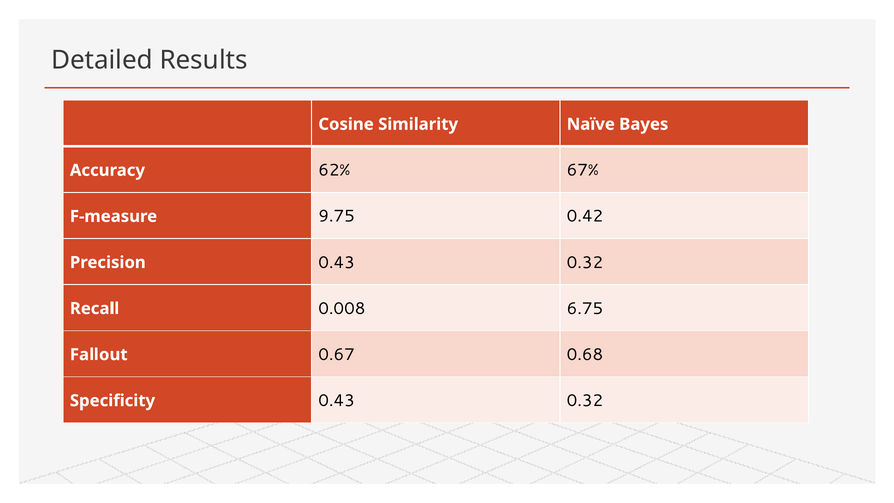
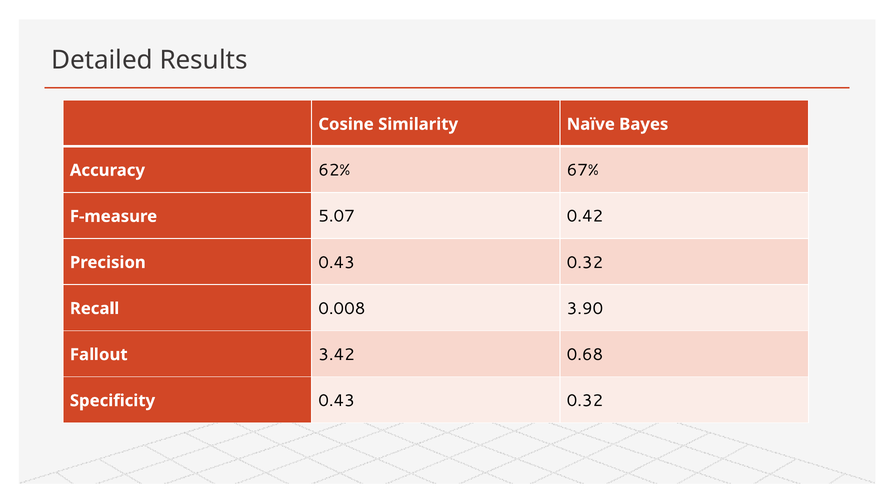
9.75: 9.75 -> 5.07
6.75: 6.75 -> 3.90
0.67: 0.67 -> 3.42
